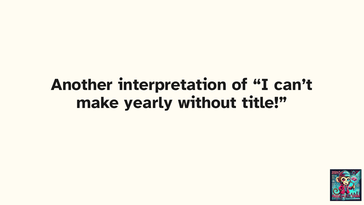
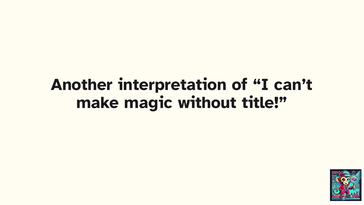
yearly: yearly -> magic
